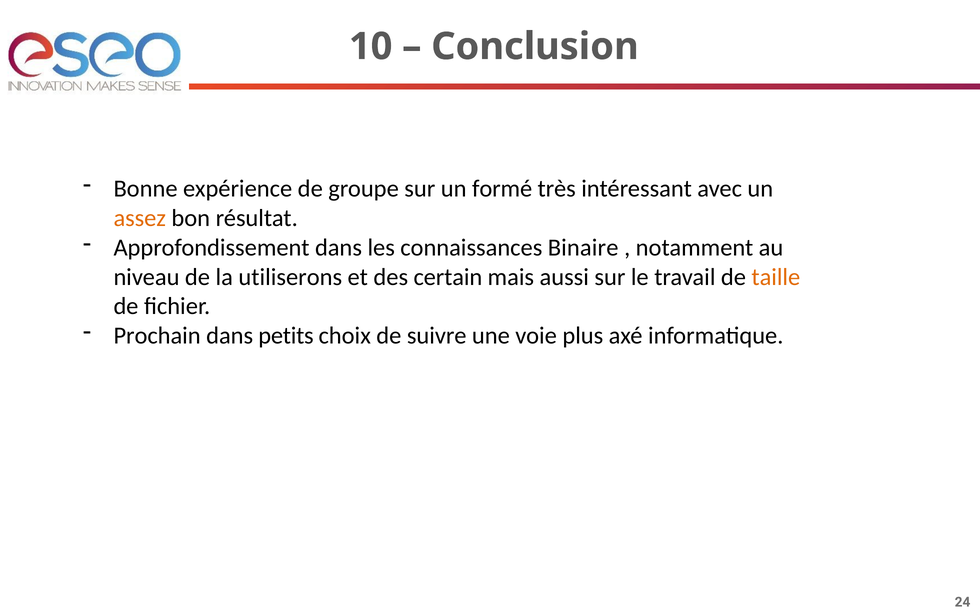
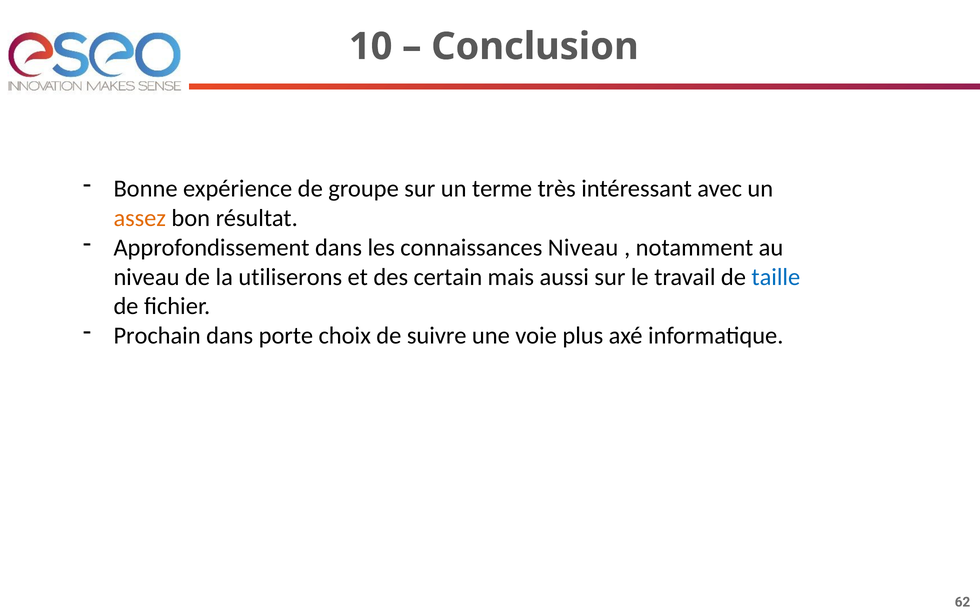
formé: formé -> terme
connaissances Binaire: Binaire -> Niveau
taille colour: orange -> blue
petits: petits -> porte
24: 24 -> 62
